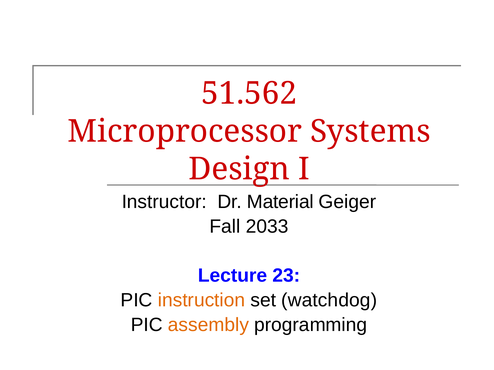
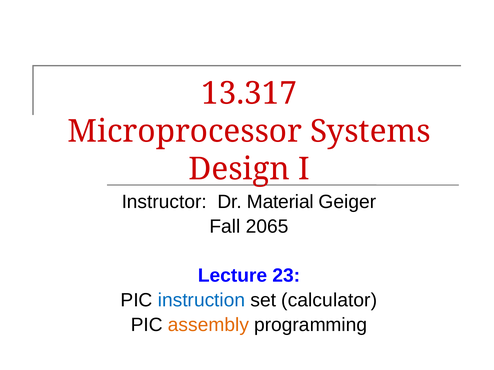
51.562: 51.562 -> 13.317
2033: 2033 -> 2065
instruction colour: orange -> blue
watchdog: watchdog -> calculator
